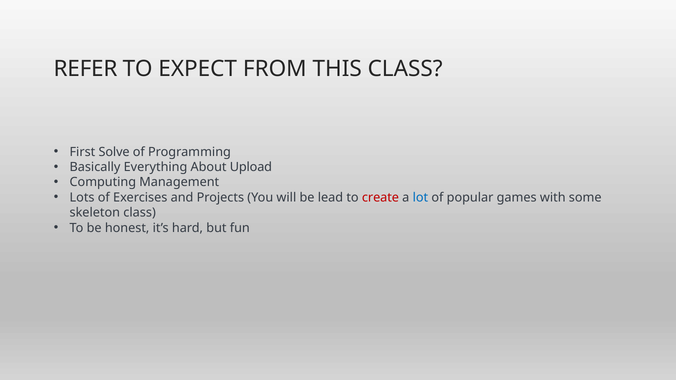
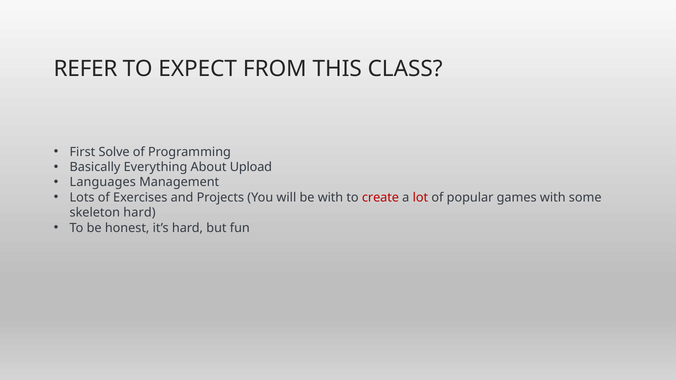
Computing: Computing -> Languages
be lead: lead -> with
lot colour: blue -> red
skeleton class: class -> hard
